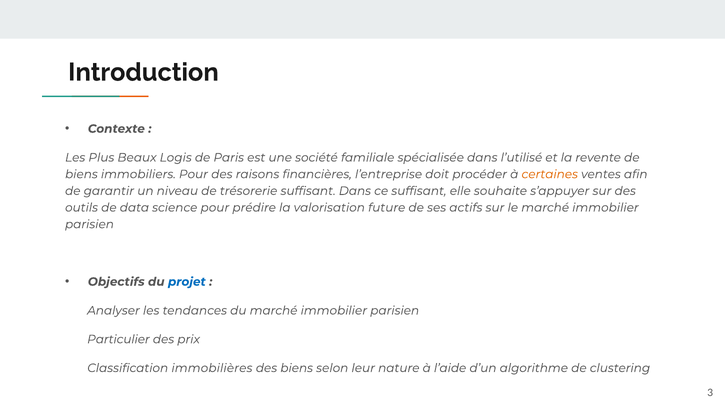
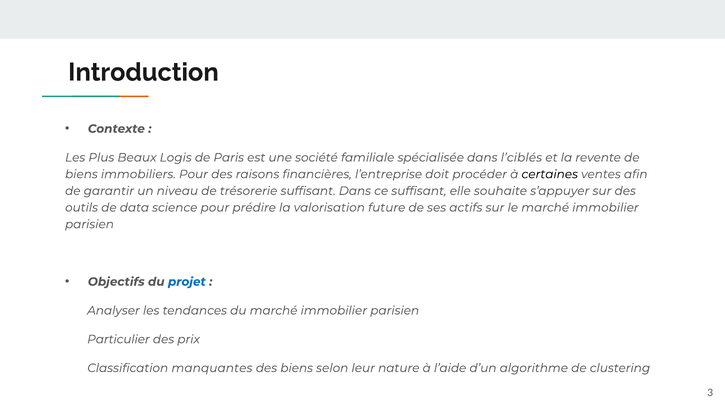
l’utilisé: l’utilisé -> l’ciblés
certaines colour: orange -> black
immobilières: immobilières -> manquantes
